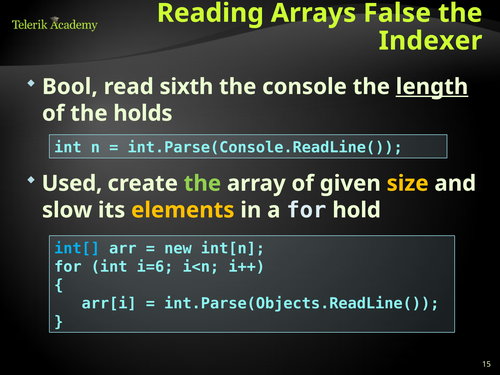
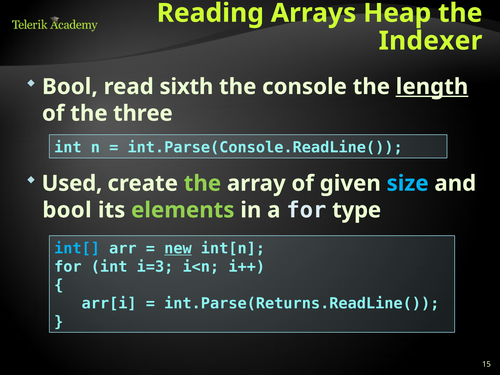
False: False -> Heap
holds: holds -> three
size colour: yellow -> light blue
slow at (67, 210): slow -> bool
elements colour: yellow -> light green
hold: hold -> type
new underline: none -> present
i=6: i=6 -> i=3
int.Parse(Objects.ReadLine(: int.Parse(Objects.ReadLine( -> int.Parse(Returns.ReadLine(
